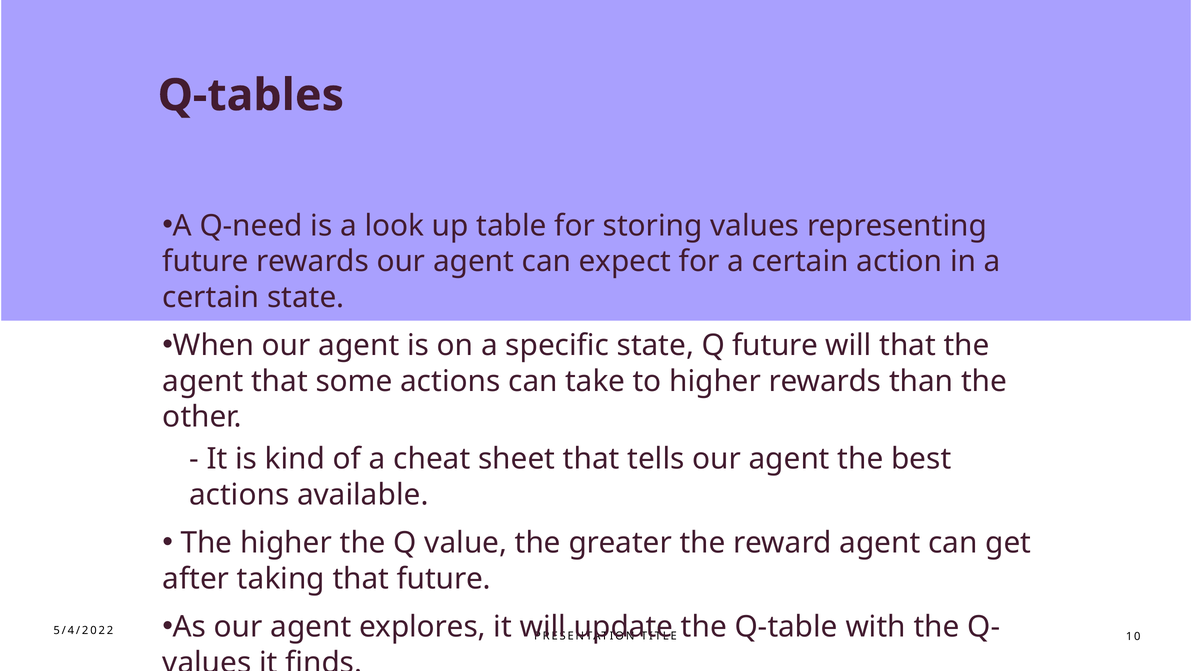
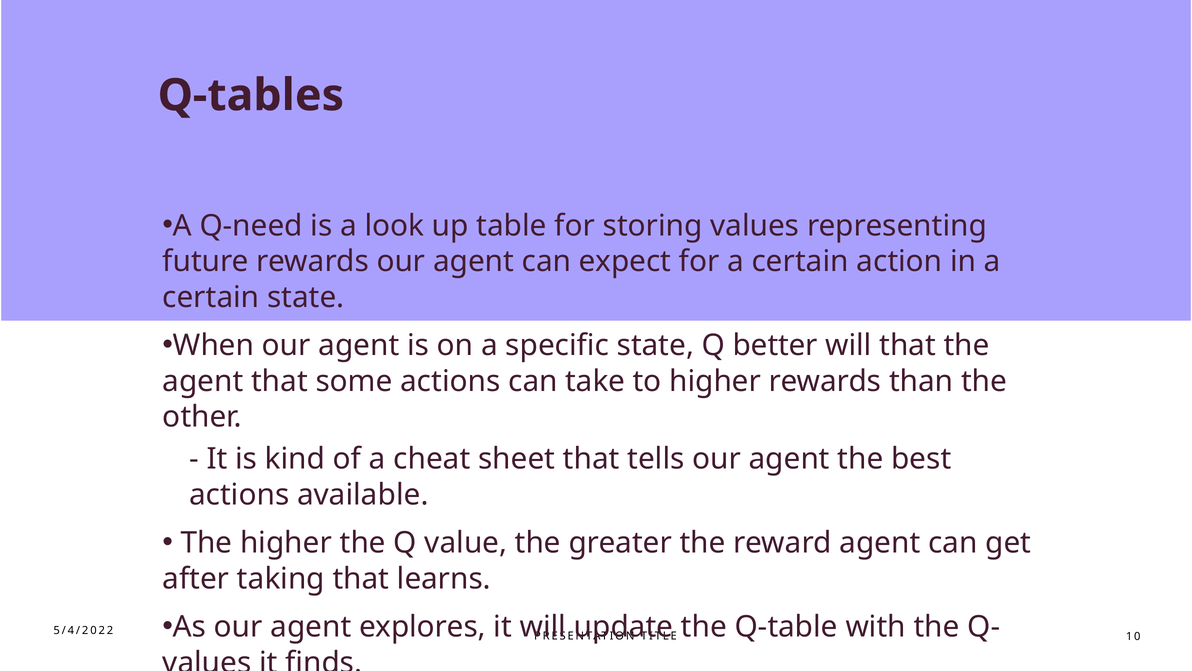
Q future: future -> better
that future: future -> learns
